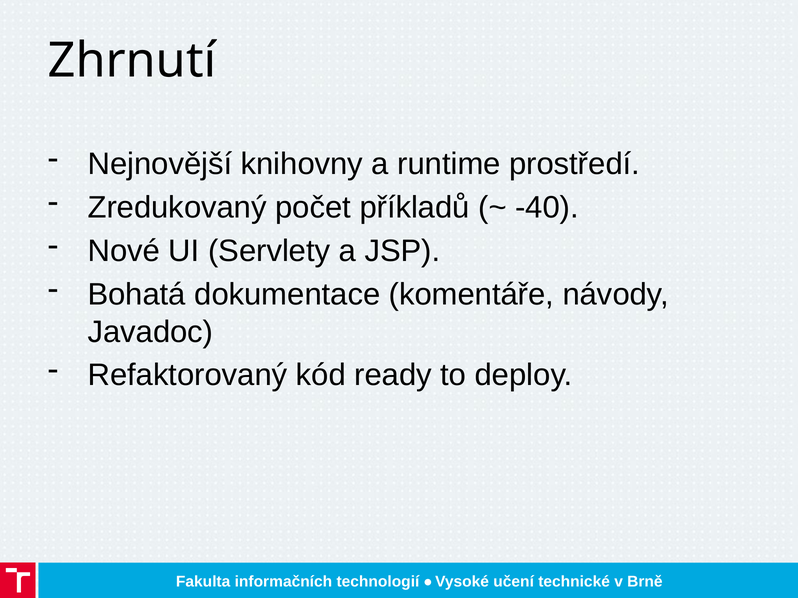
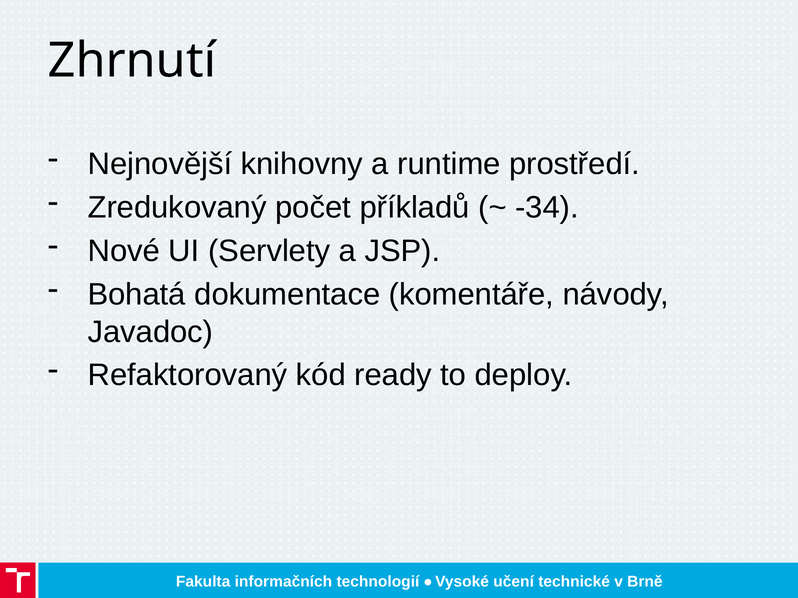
-40: -40 -> -34
